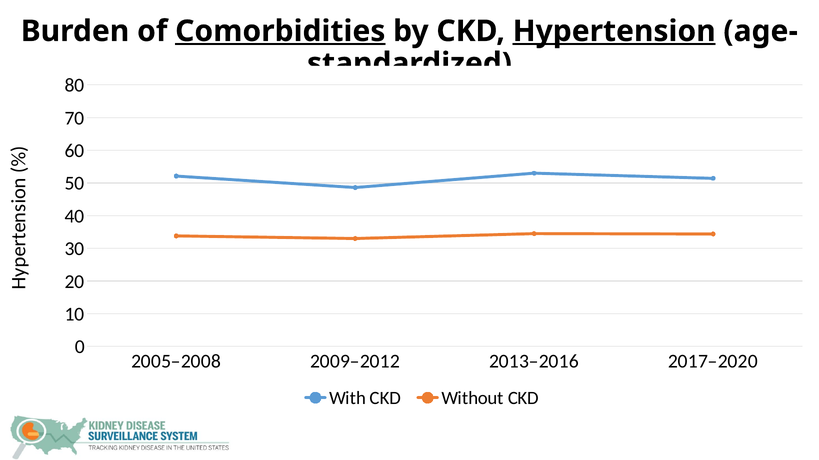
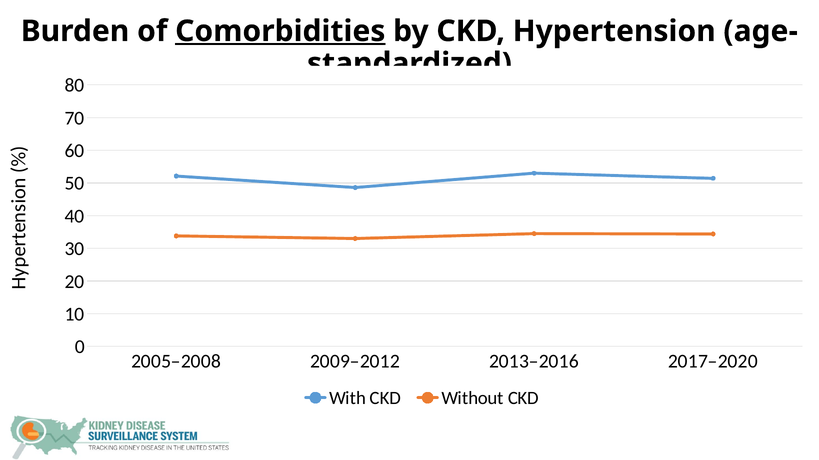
Hypertension underline: present -> none
